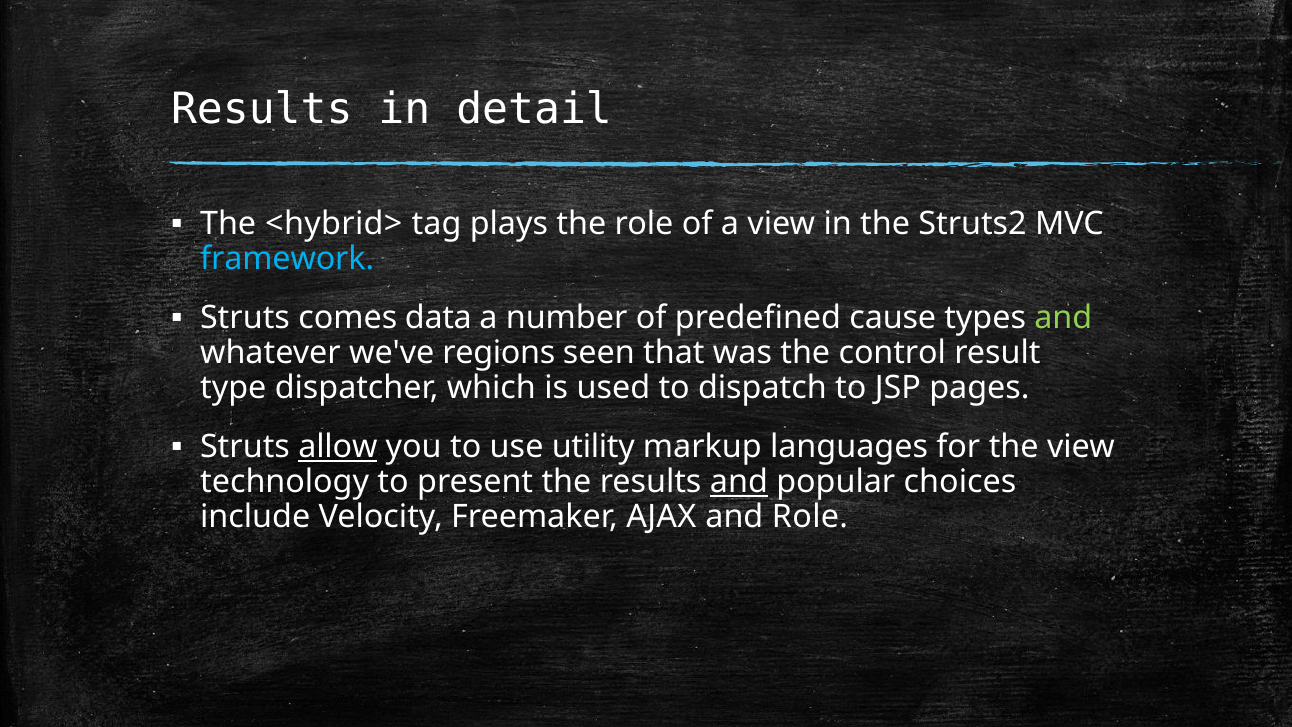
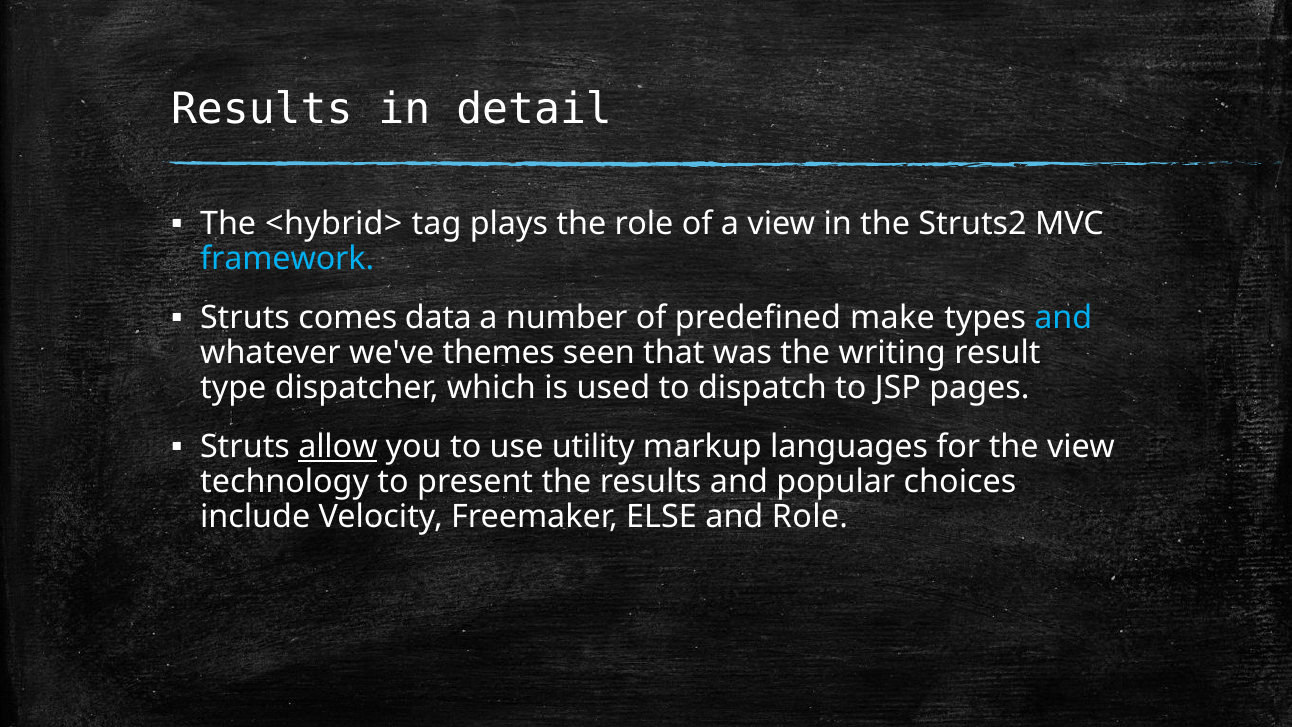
cause: cause -> make
and at (1063, 318) colour: light green -> light blue
regions: regions -> themes
control: control -> writing
and at (739, 482) underline: present -> none
AJAX: AJAX -> ELSE
